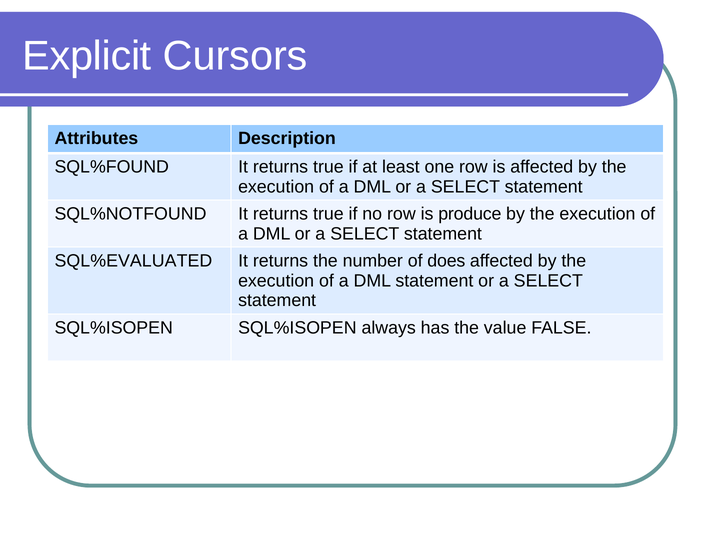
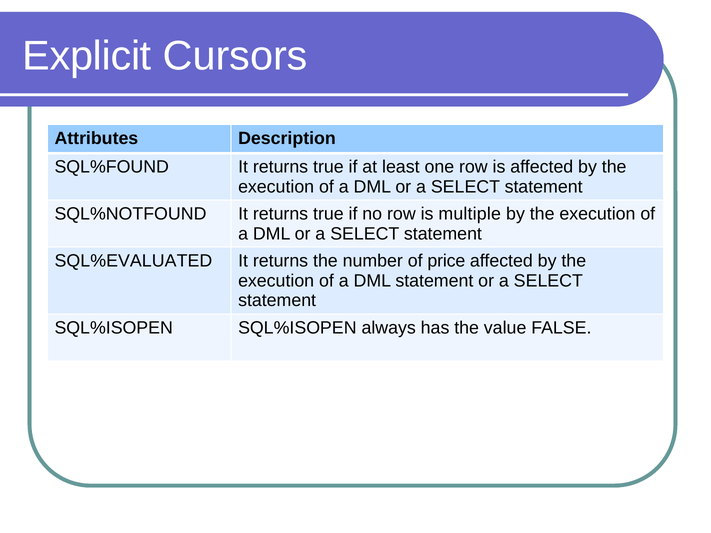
produce: produce -> multiple
does: does -> price
